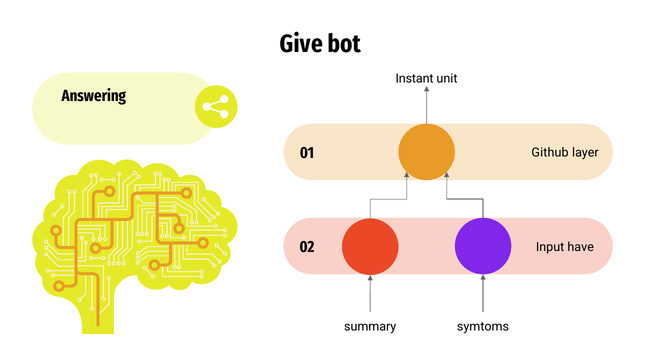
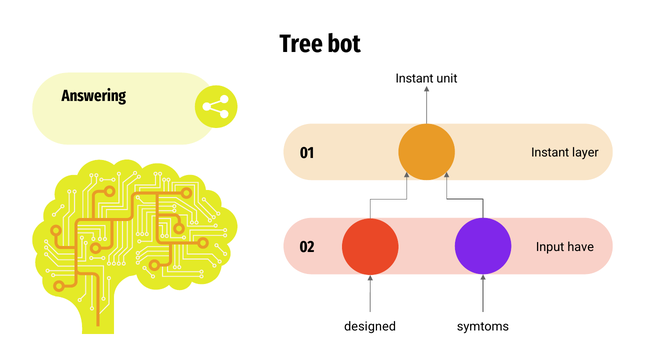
Give: Give -> Tree
Github at (550, 153): Github -> Instant
summary: summary -> designed
